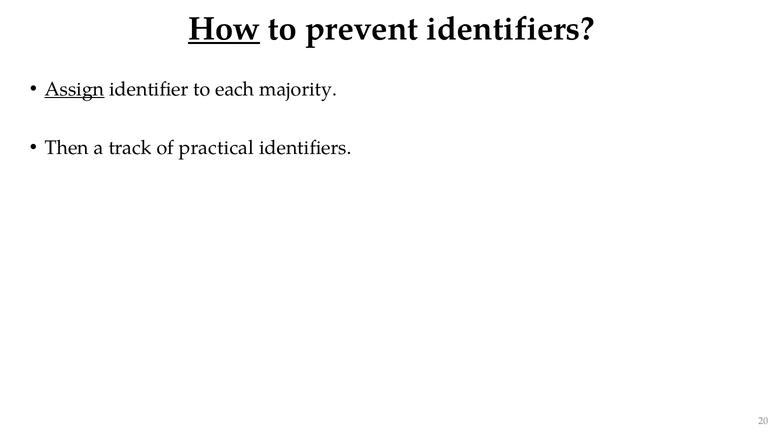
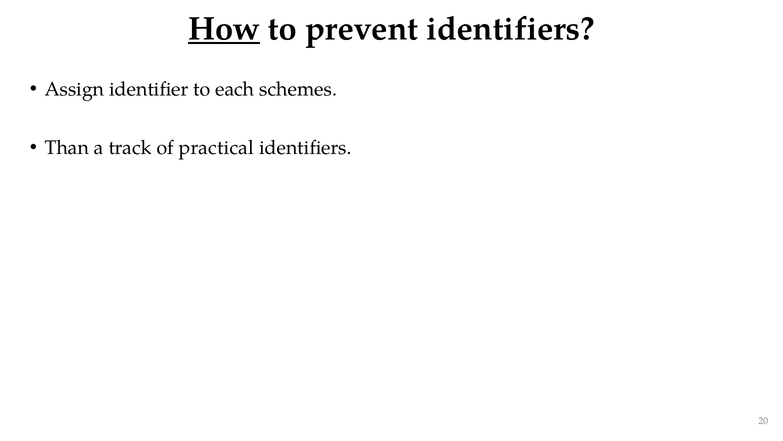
Assign underline: present -> none
majority: majority -> schemes
Then: Then -> Than
